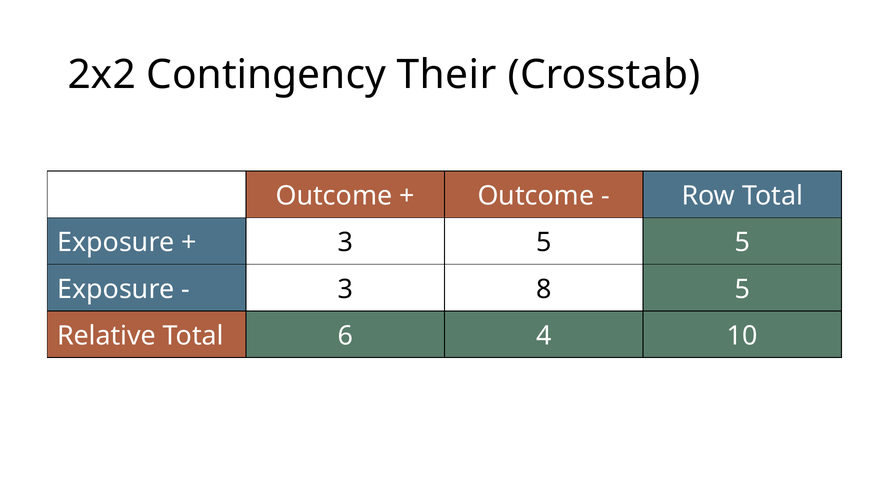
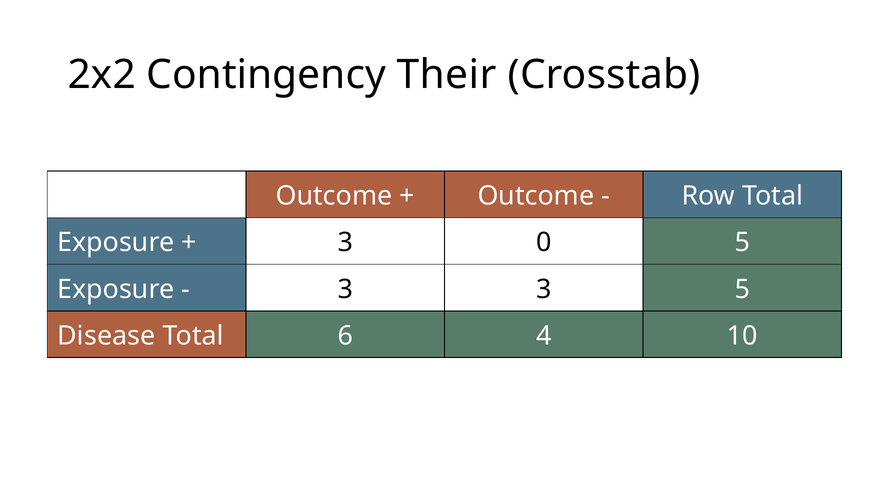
3 5: 5 -> 0
3 8: 8 -> 3
Relative: Relative -> Disease
